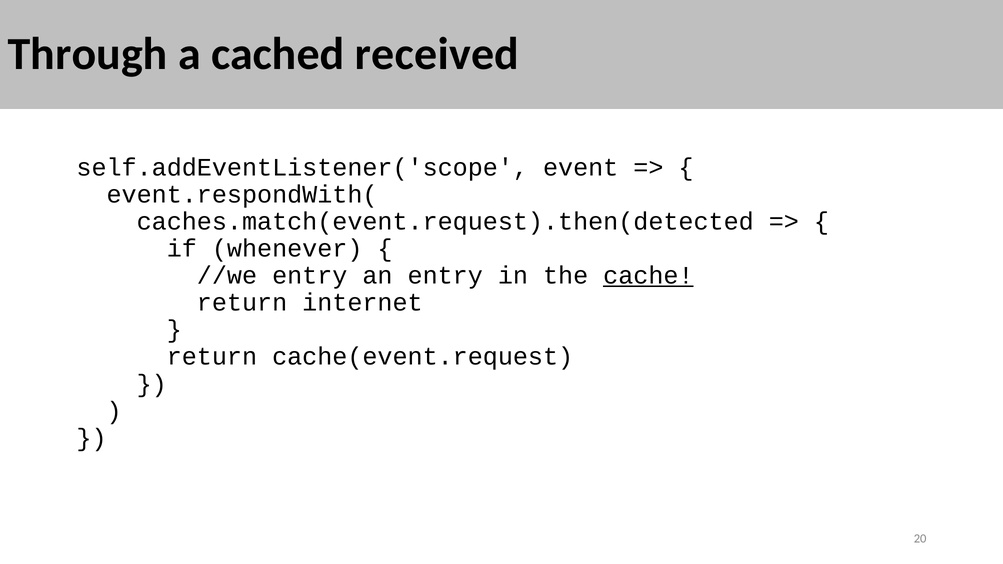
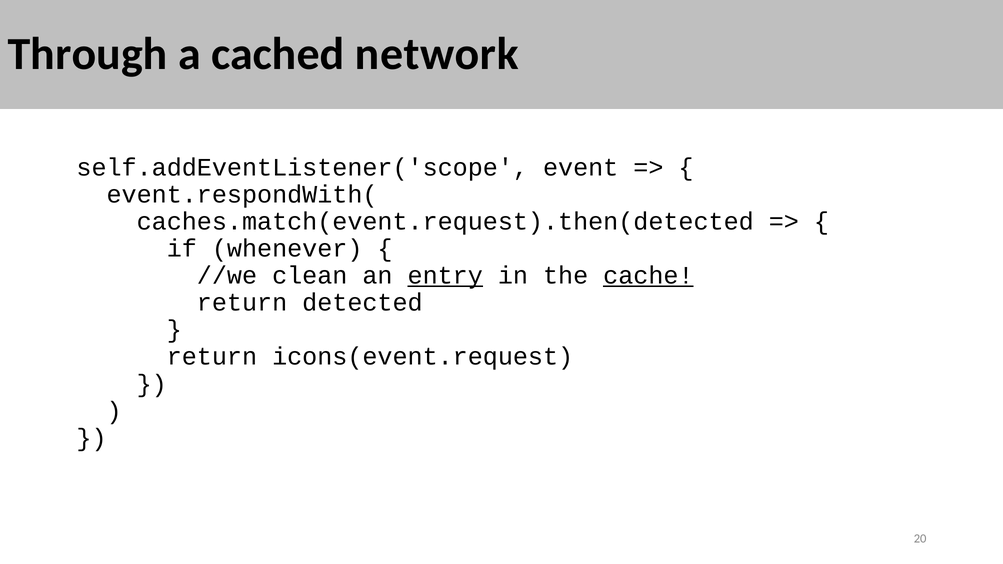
received: received -> network
//we entry: entry -> clean
entry at (445, 276) underline: none -> present
internet: internet -> detected
cache(event.request: cache(event.request -> icons(event.request
